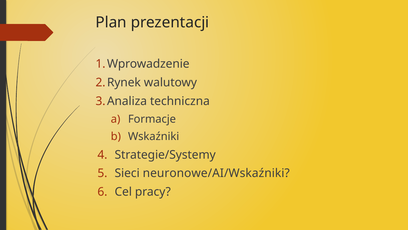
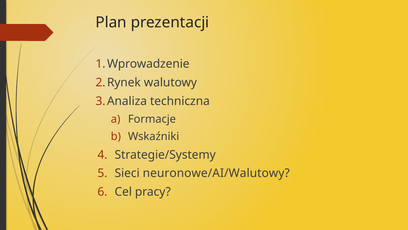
neuronowe/AI/Wskaźniki: neuronowe/AI/Wskaźniki -> neuronowe/AI/Walutowy
